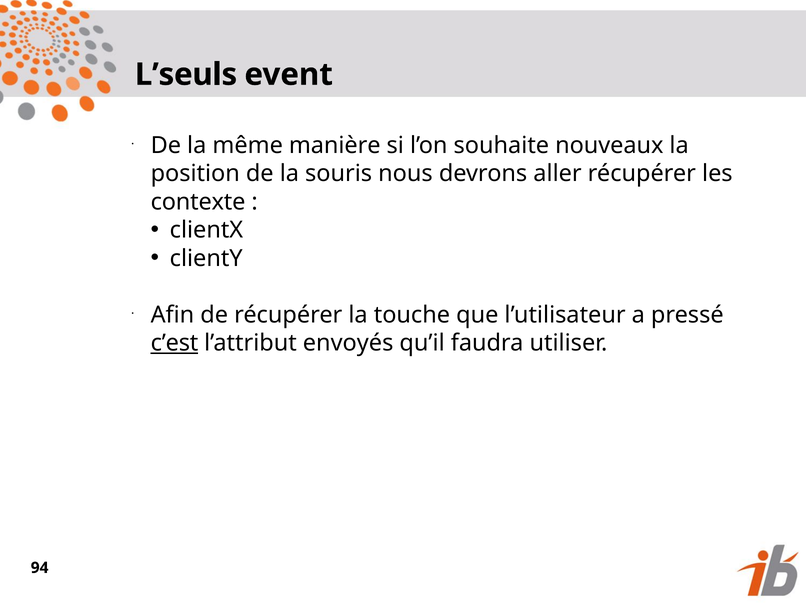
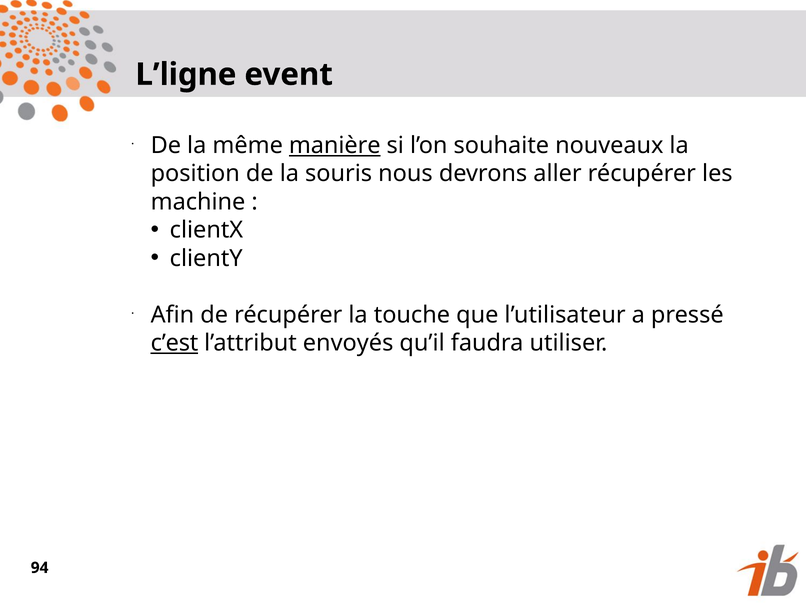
L’seuls: L’seuls -> L’ligne
manière underline: none -> present
contexte: contexte -> machine
